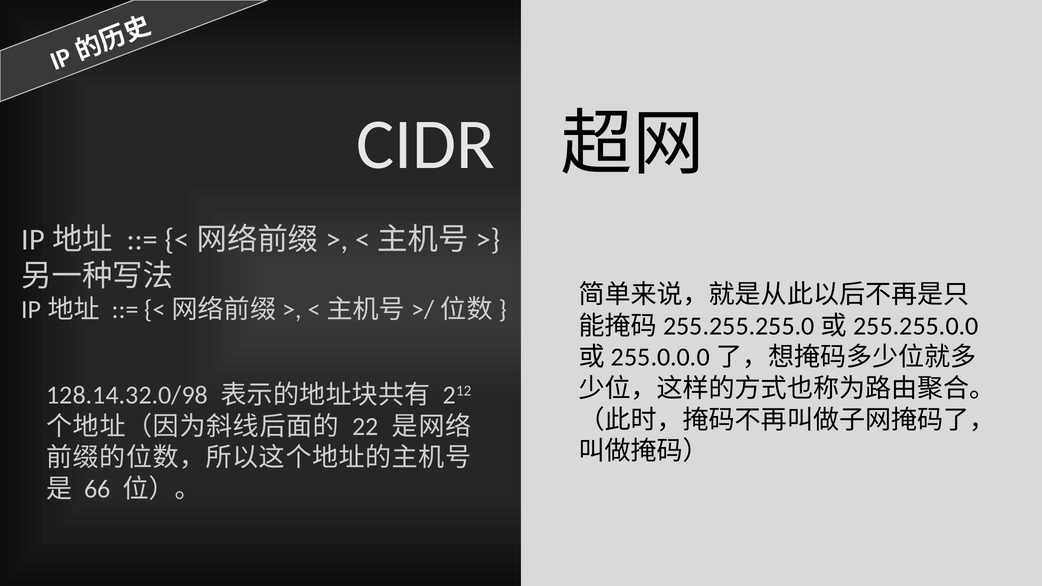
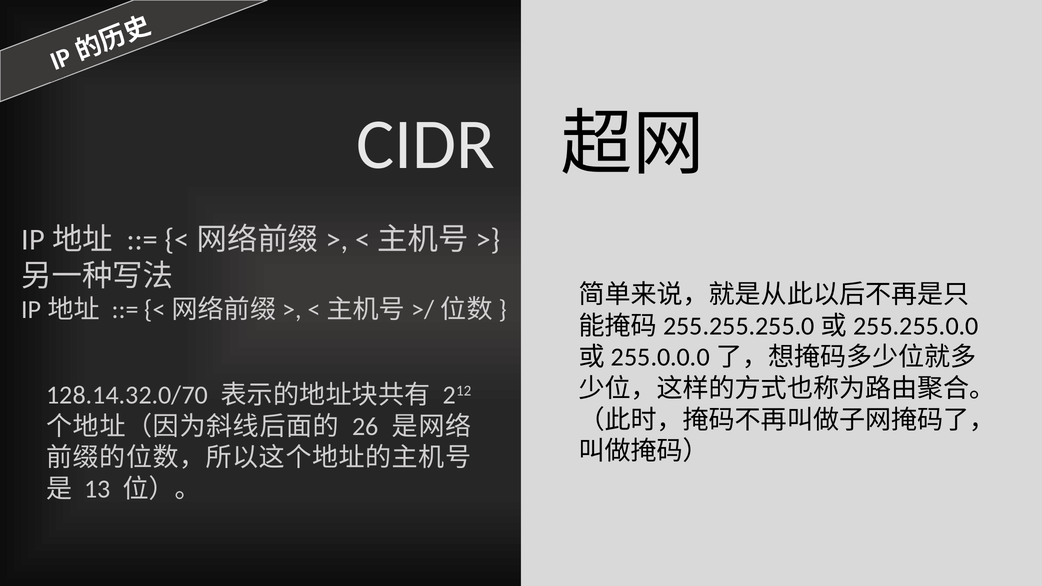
128.14.32.0/98: 128.14.32.0/98 -> 128.14.32.0/70
22: 22 -> 26
66: 66 -> 13
